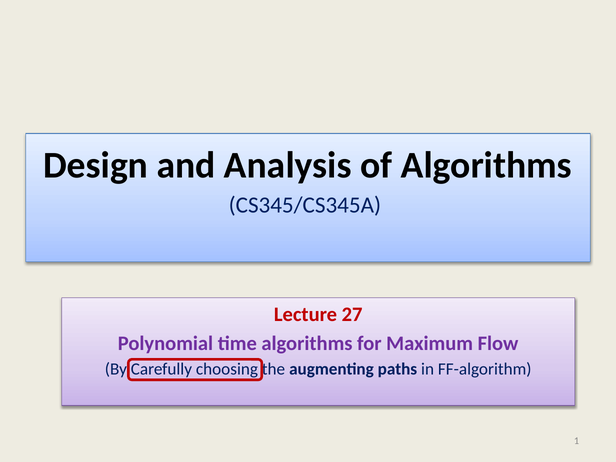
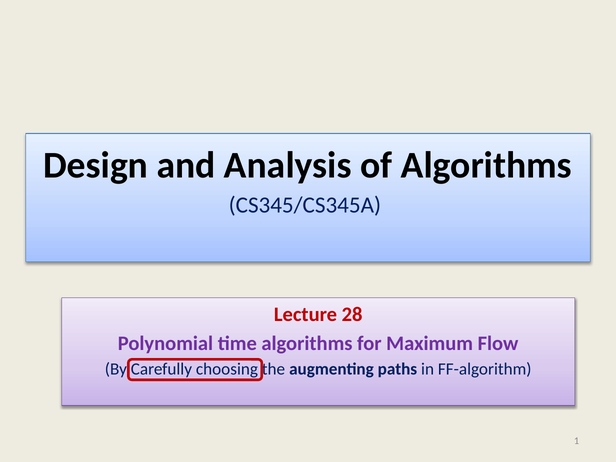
27: 27 -> 28
